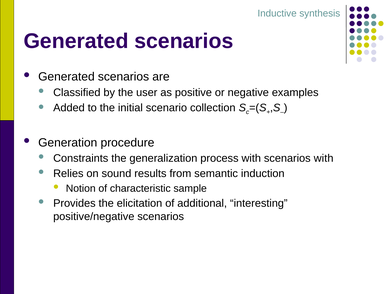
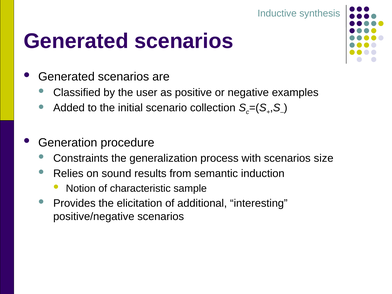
scenarios with: with -> size
